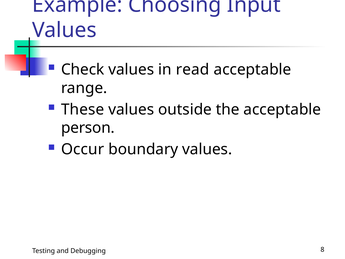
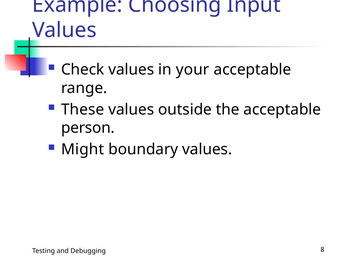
read: read -> your
Occur: Occur -> Might
